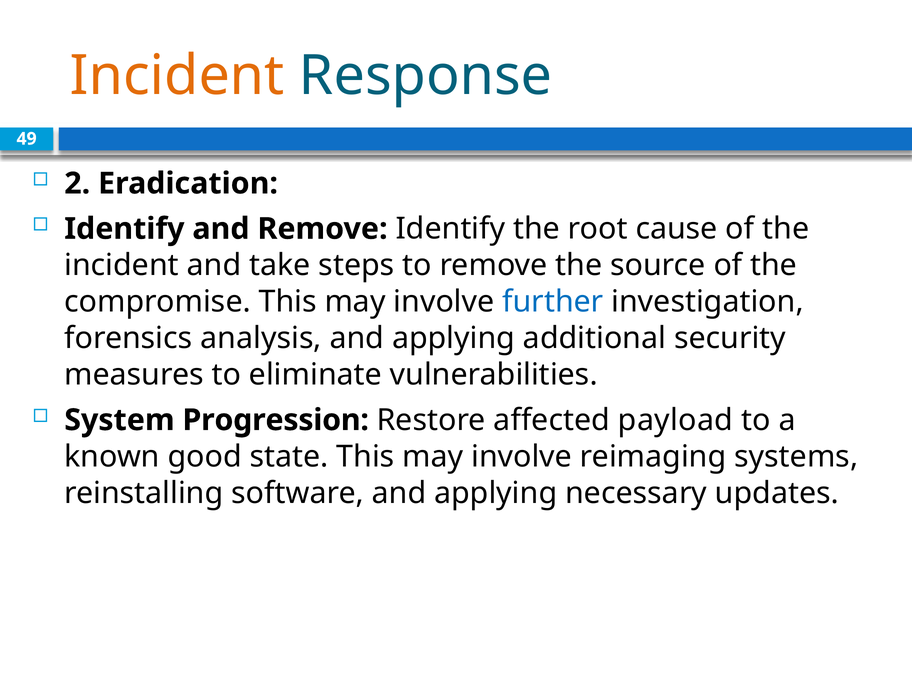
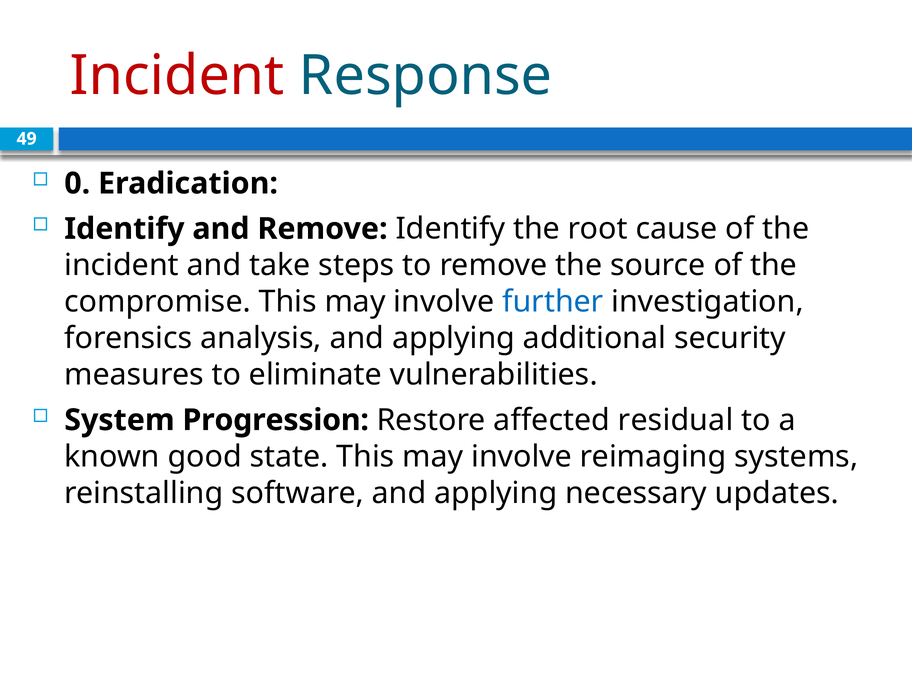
Incident at (177, 76) colour: orange -> red
2: 2 -> 0
payload: payload -> residual
